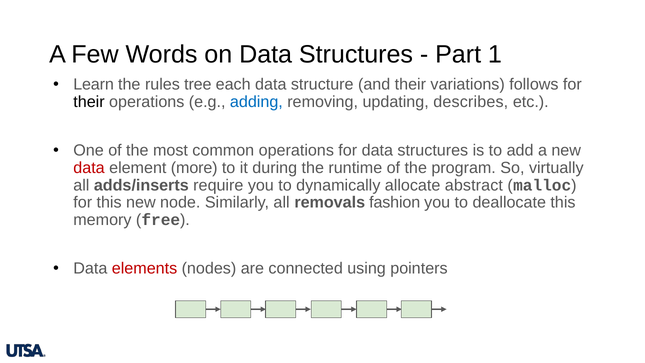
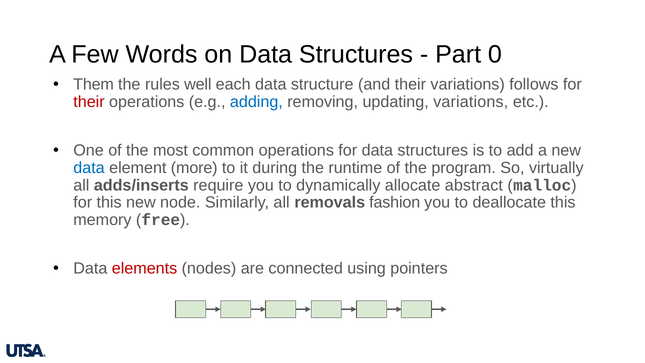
1: 1 -> 0
Learn: Learn -> Them
tree: tree -> well
their at (89, 102) colour: black -> red
updating describes: describes -> variations
data at (89, 168) colour: red -> blue
